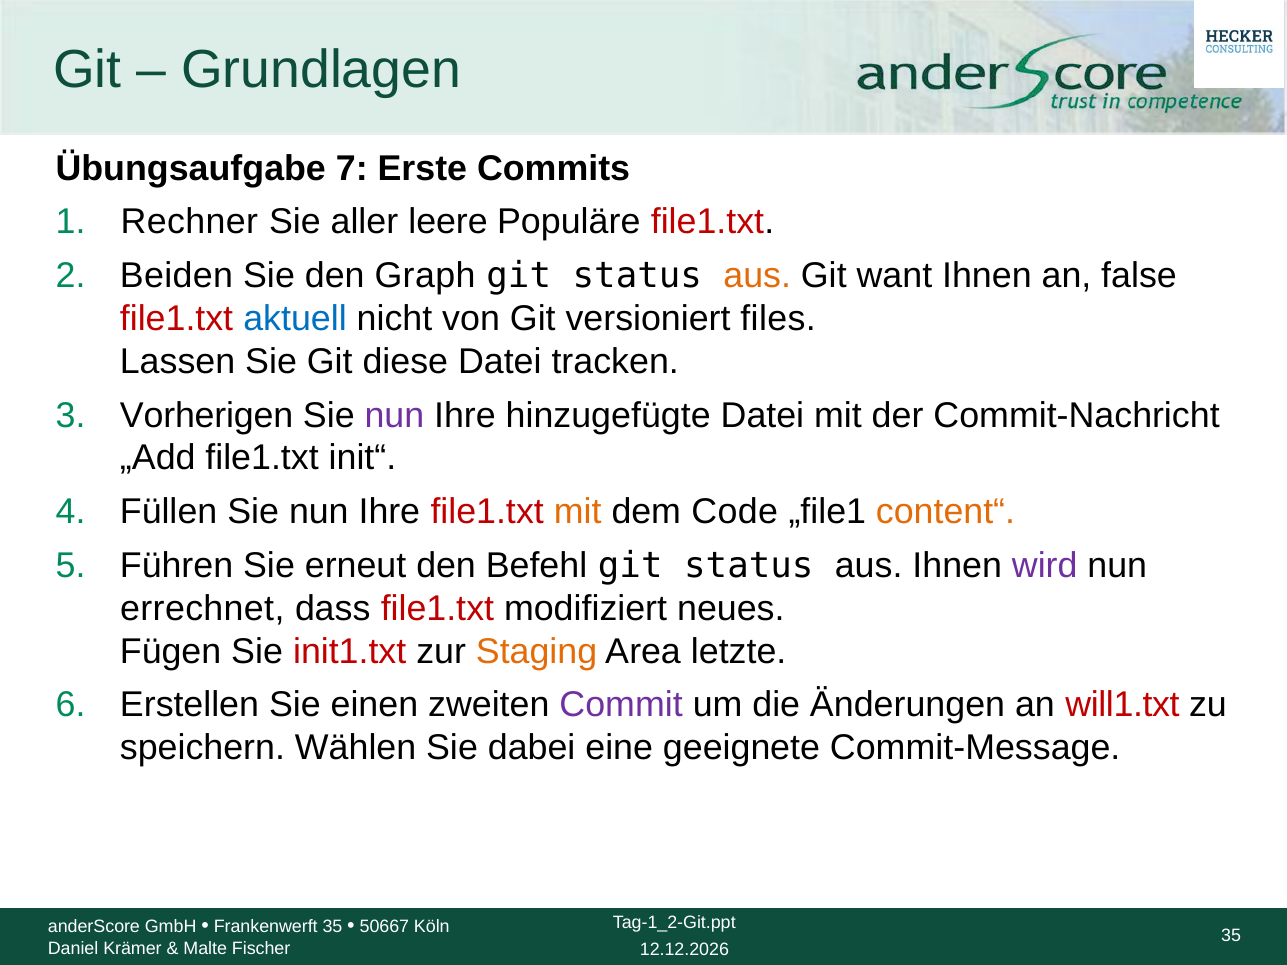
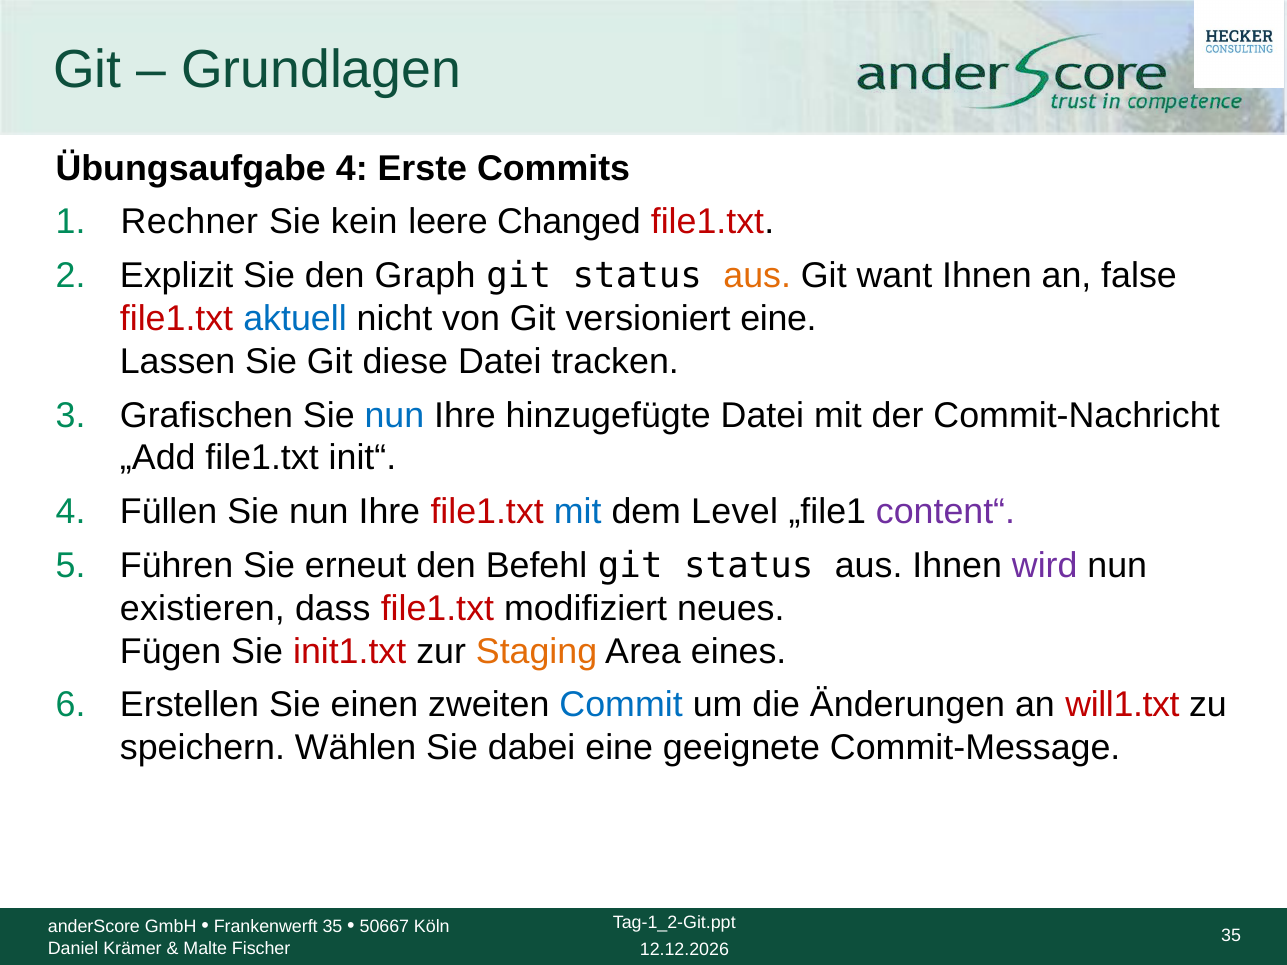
Übungsaufgabe 7: 7 -> 4
aller: aller -> kein
Populäre: Populäre -> Changed
Beiden: Beiden -> Explizit
versioniert files: files -> eine
Vorherigen: Vorherigen -> Grafischen
nun at (394, 415) colour: purple -> blue
mit at (578, 512) colour: orange -> blue
Code: Code -> Level
content“ colour: orange -> purple
errechnet: errechnet -> existieren
letzte: letzte -> eines
Commit colour: purple -> blue
